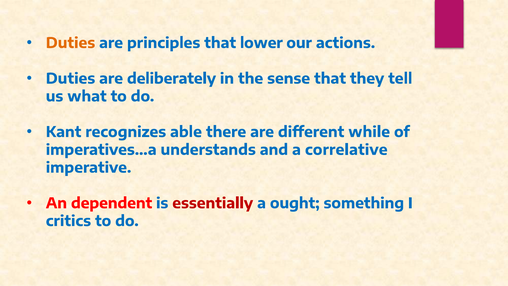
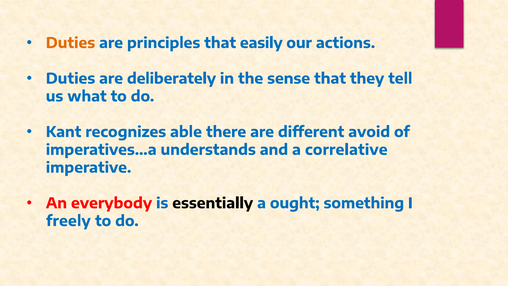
lower: lower -> easily
while: while -> avoid
dependent: dependent -> everybody
essentially colour: red -> black
critics: critics -> freely
